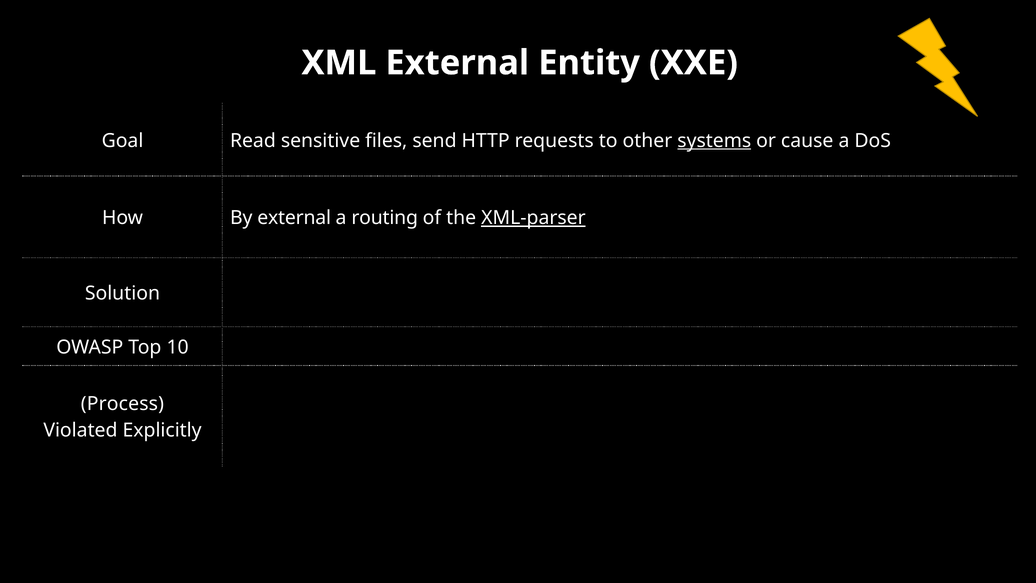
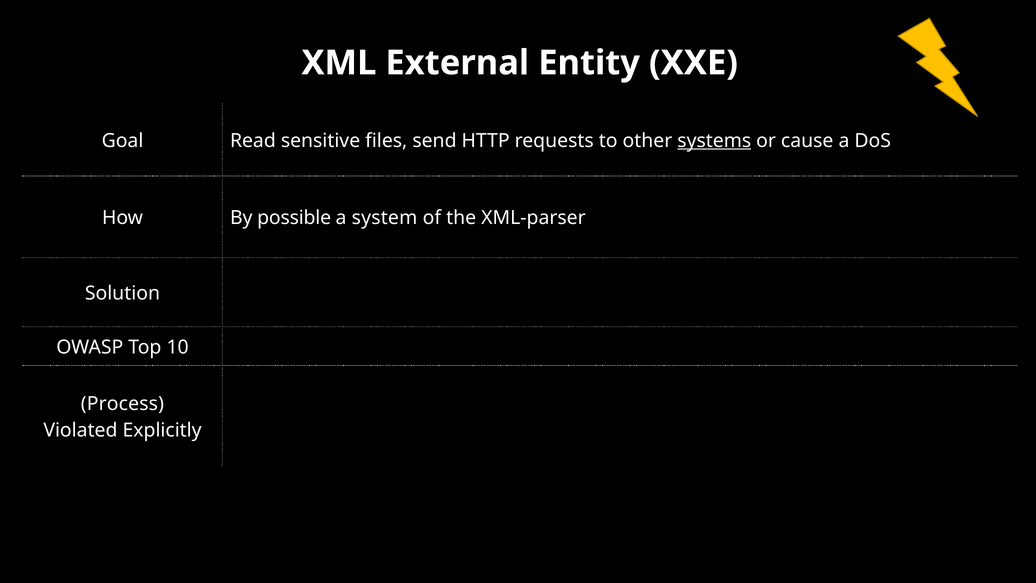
By external: external -> possible
routing: routing -> system
XML-parser underline: present -> none
